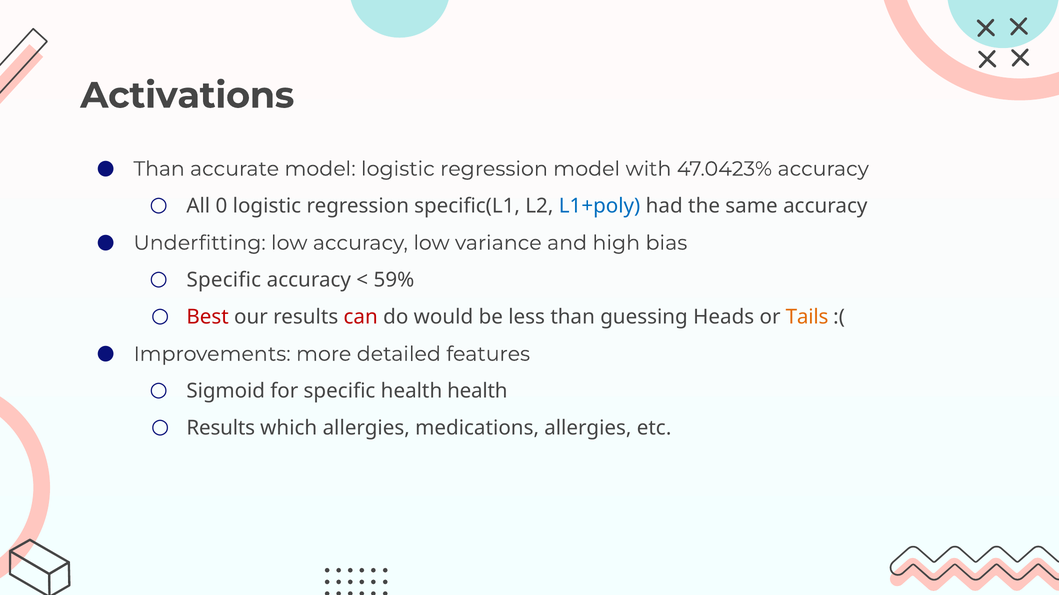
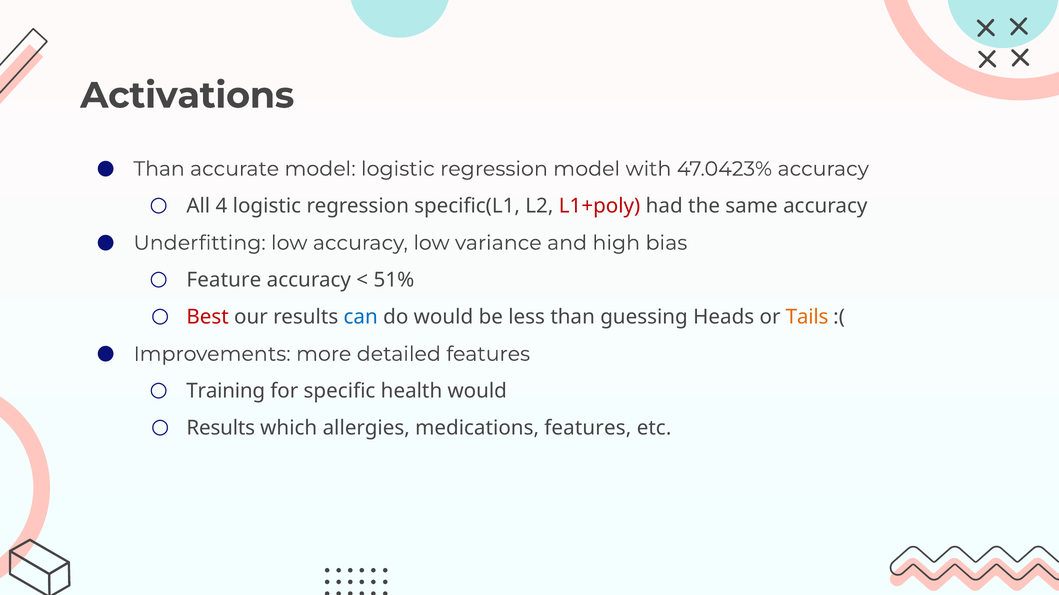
0: 0 -> 4
L1+poly colour: blue -> red
Specific at (224, 280): Specific -> Feature
59%: 59% -> 51%
can colour: red -> blue
Sigmoid: Sigmoid -> Training
health health: health -> would
medications allergies: allergies -> features
